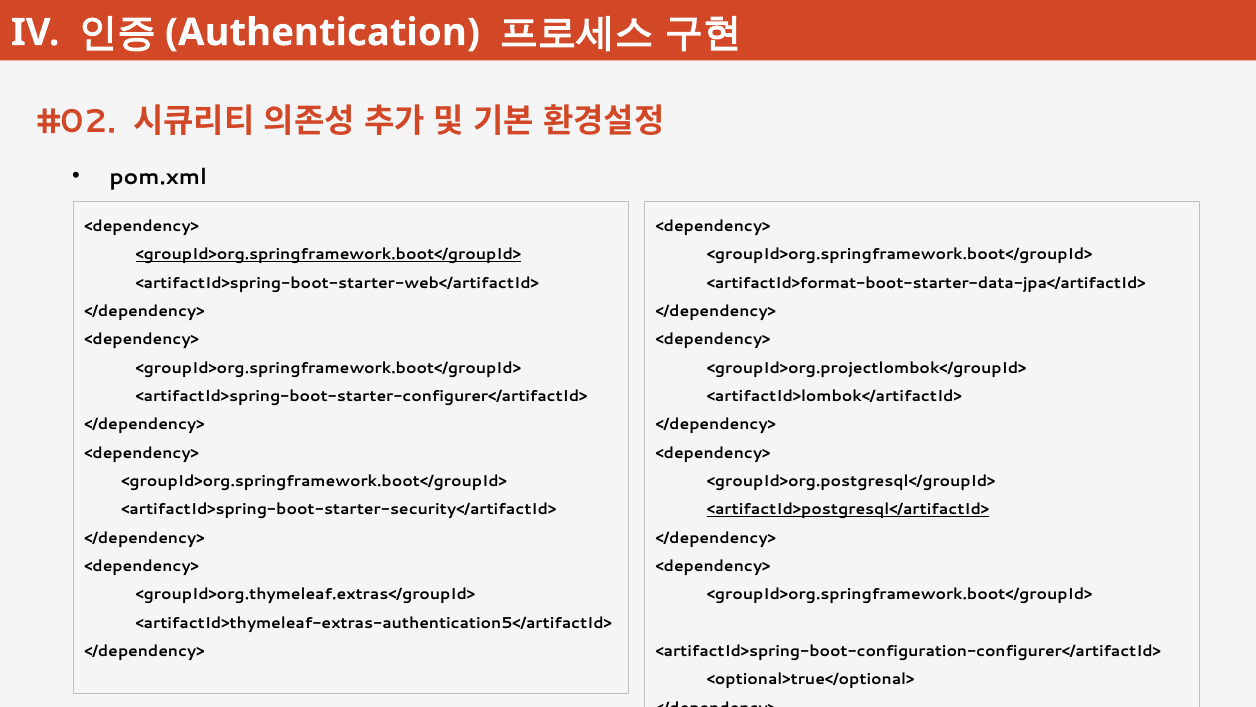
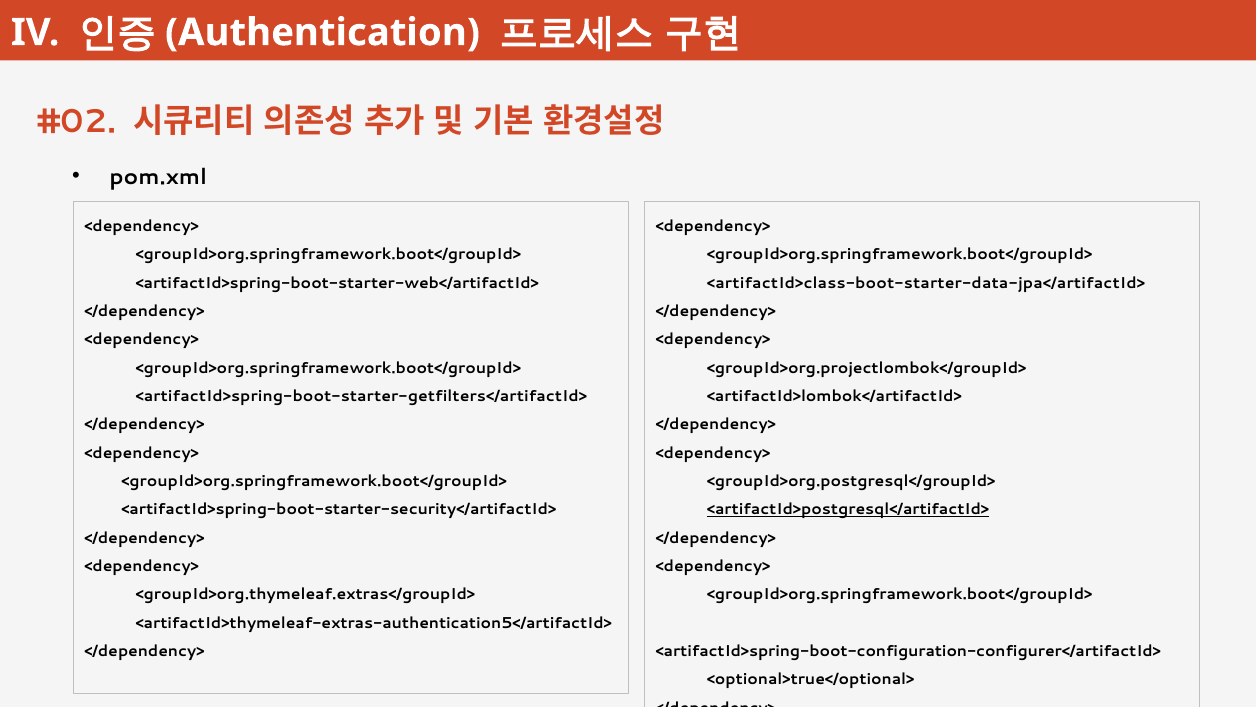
<groupId>org.springframework.boot</groupId> at (328, 254) underline: present -> none
<artifactId>format-boot-starter-data-jpa</artifactId>: <artifactId>format-boot-starter-data-jpa</artifactId> -> <artifactId>class-boot-starter-data-jpa</artifactId>
<artifactId>spring-boot-starter-configurer</artifactId>: <artifactId>spring-boot-starter-configurer</artifactId> -> <artifactId>spring-boot-starter-getfilters</artifactId>
